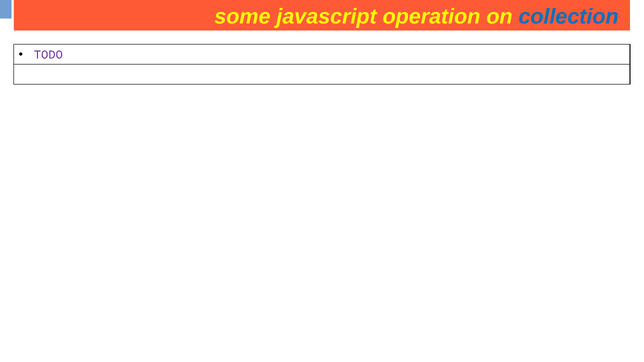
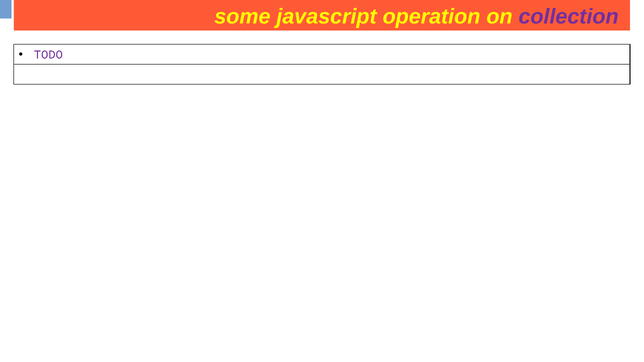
collection at (569, 17) colour: blue -> purple
